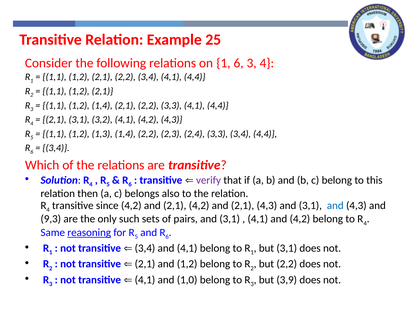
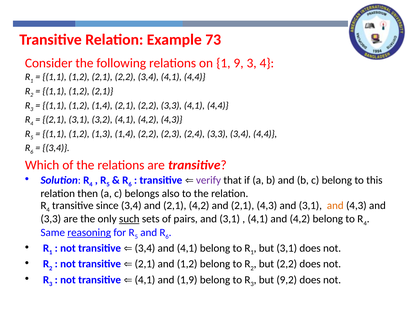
25: 25 -> 73
1 6: 6 -> 9
since 4,2: 4,2 -> 3,4
and at (335, 206) colour: blue -> orange
9,3 at (51, 219): 9,3 -> 3,3
such underline: none -> present
1,0: 1,0 -> 1,9
3,9: 3,9 -> 9,2
